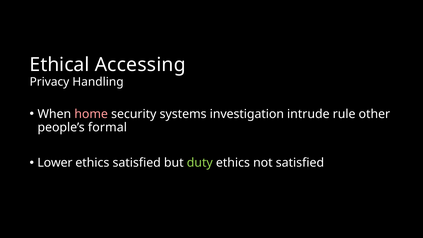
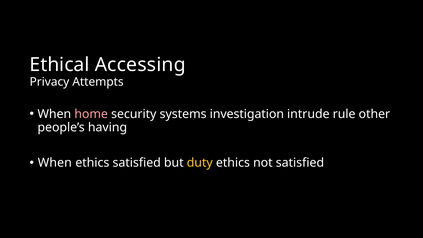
Handling: Handling -> Attempts
formal: formal -> having
Lower at (55, 163): Lower -> When
duty colour: light green -> yellow
